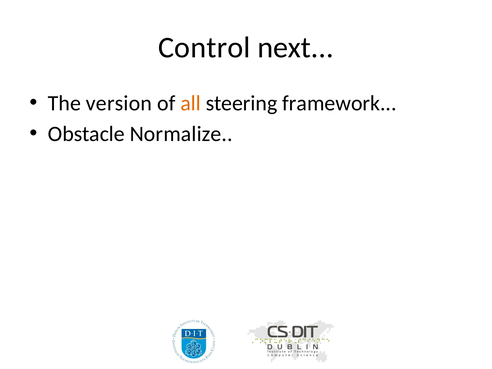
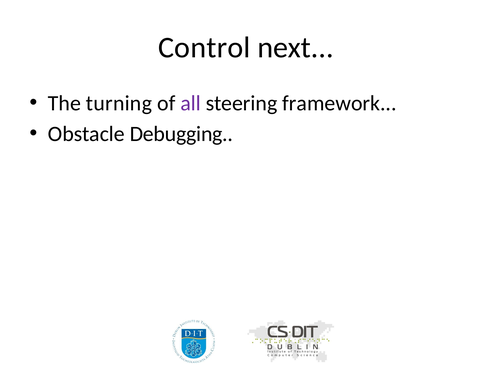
version: version -> turning
all colour: orange -> purple
Normalize: Normalize -> Debugging
